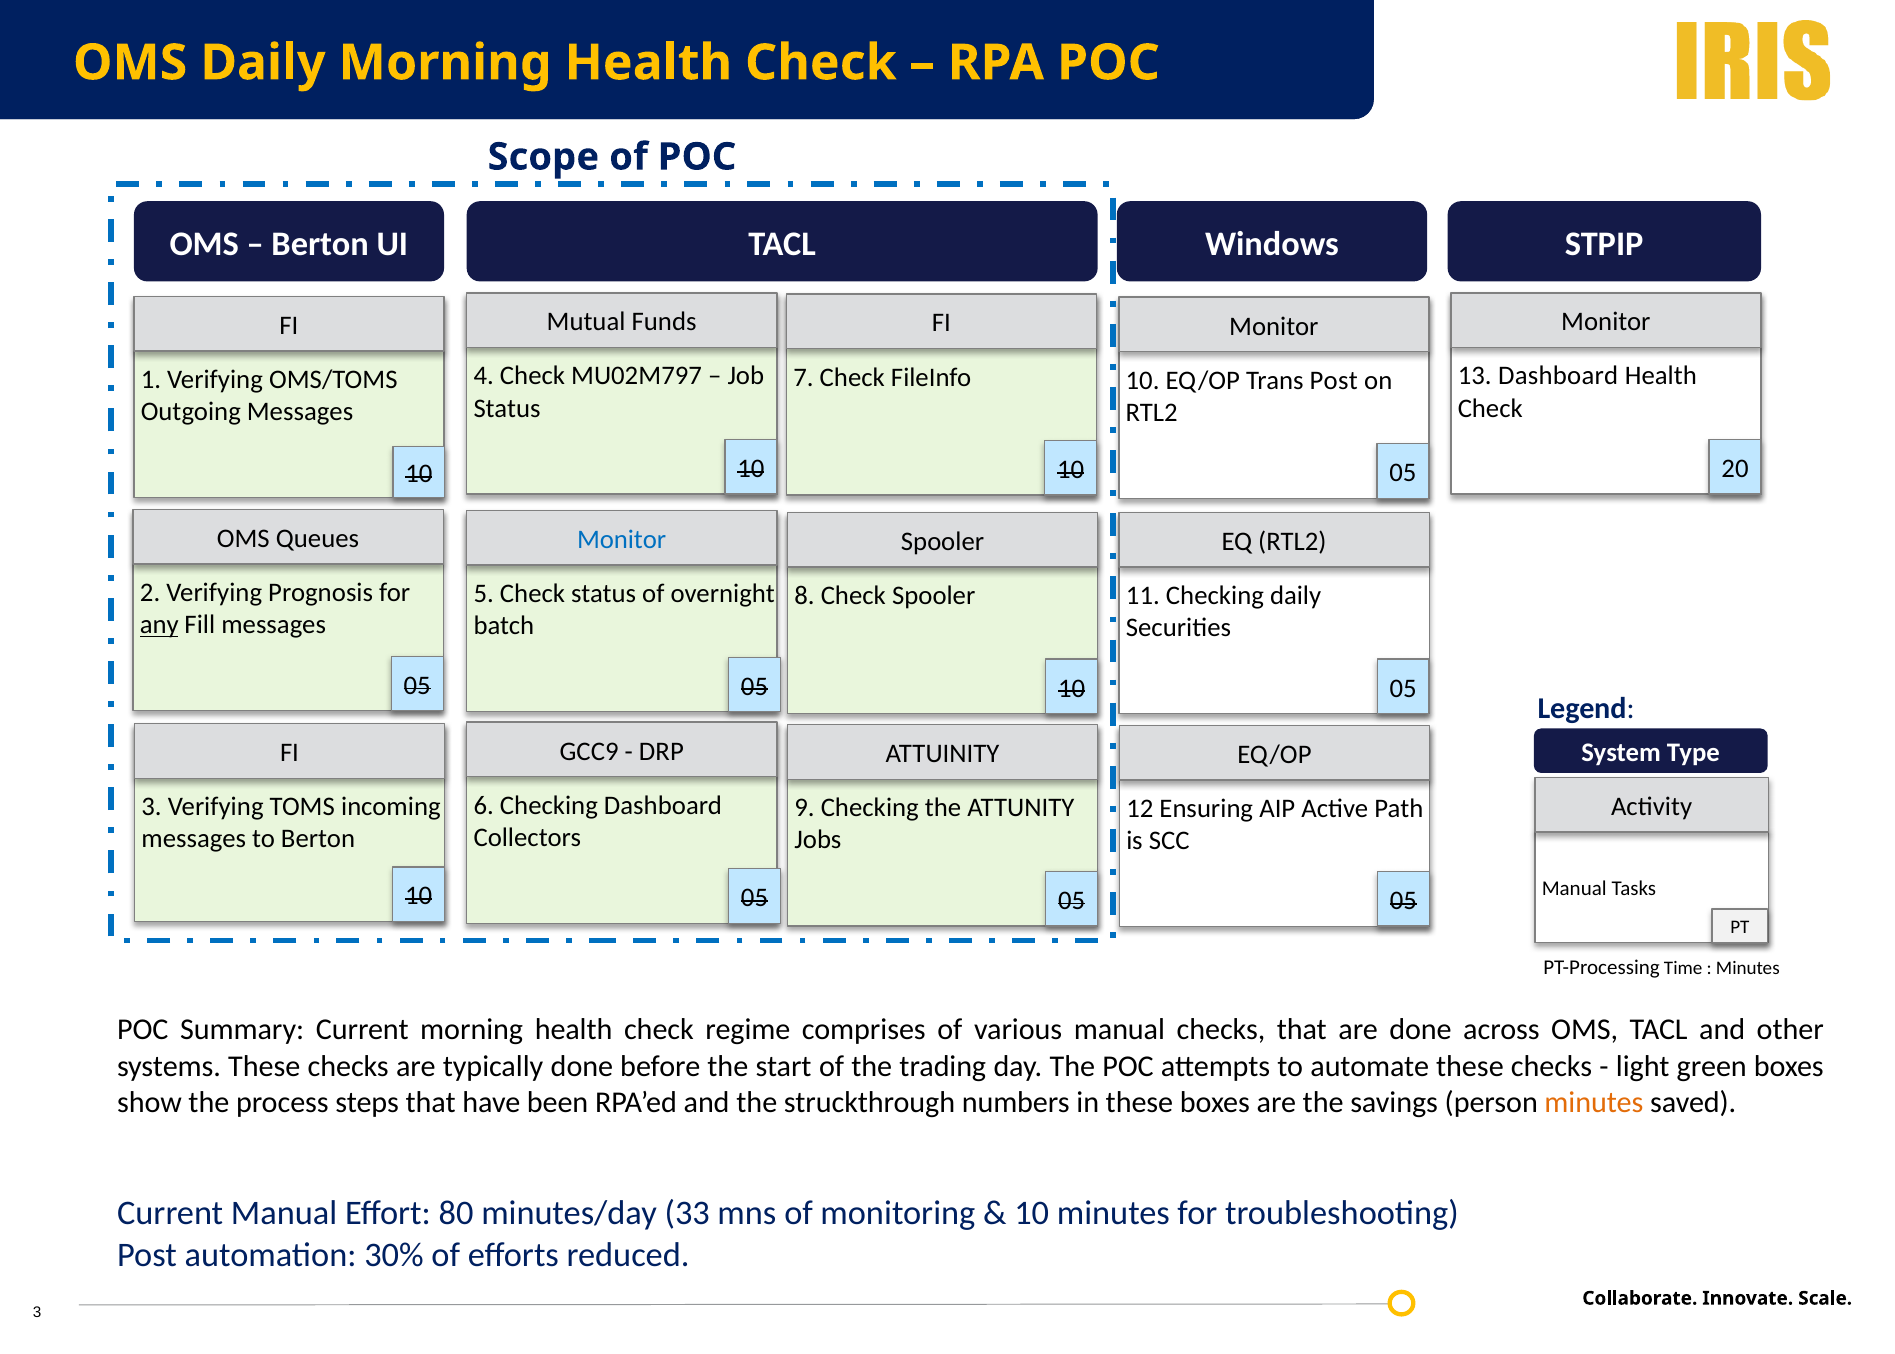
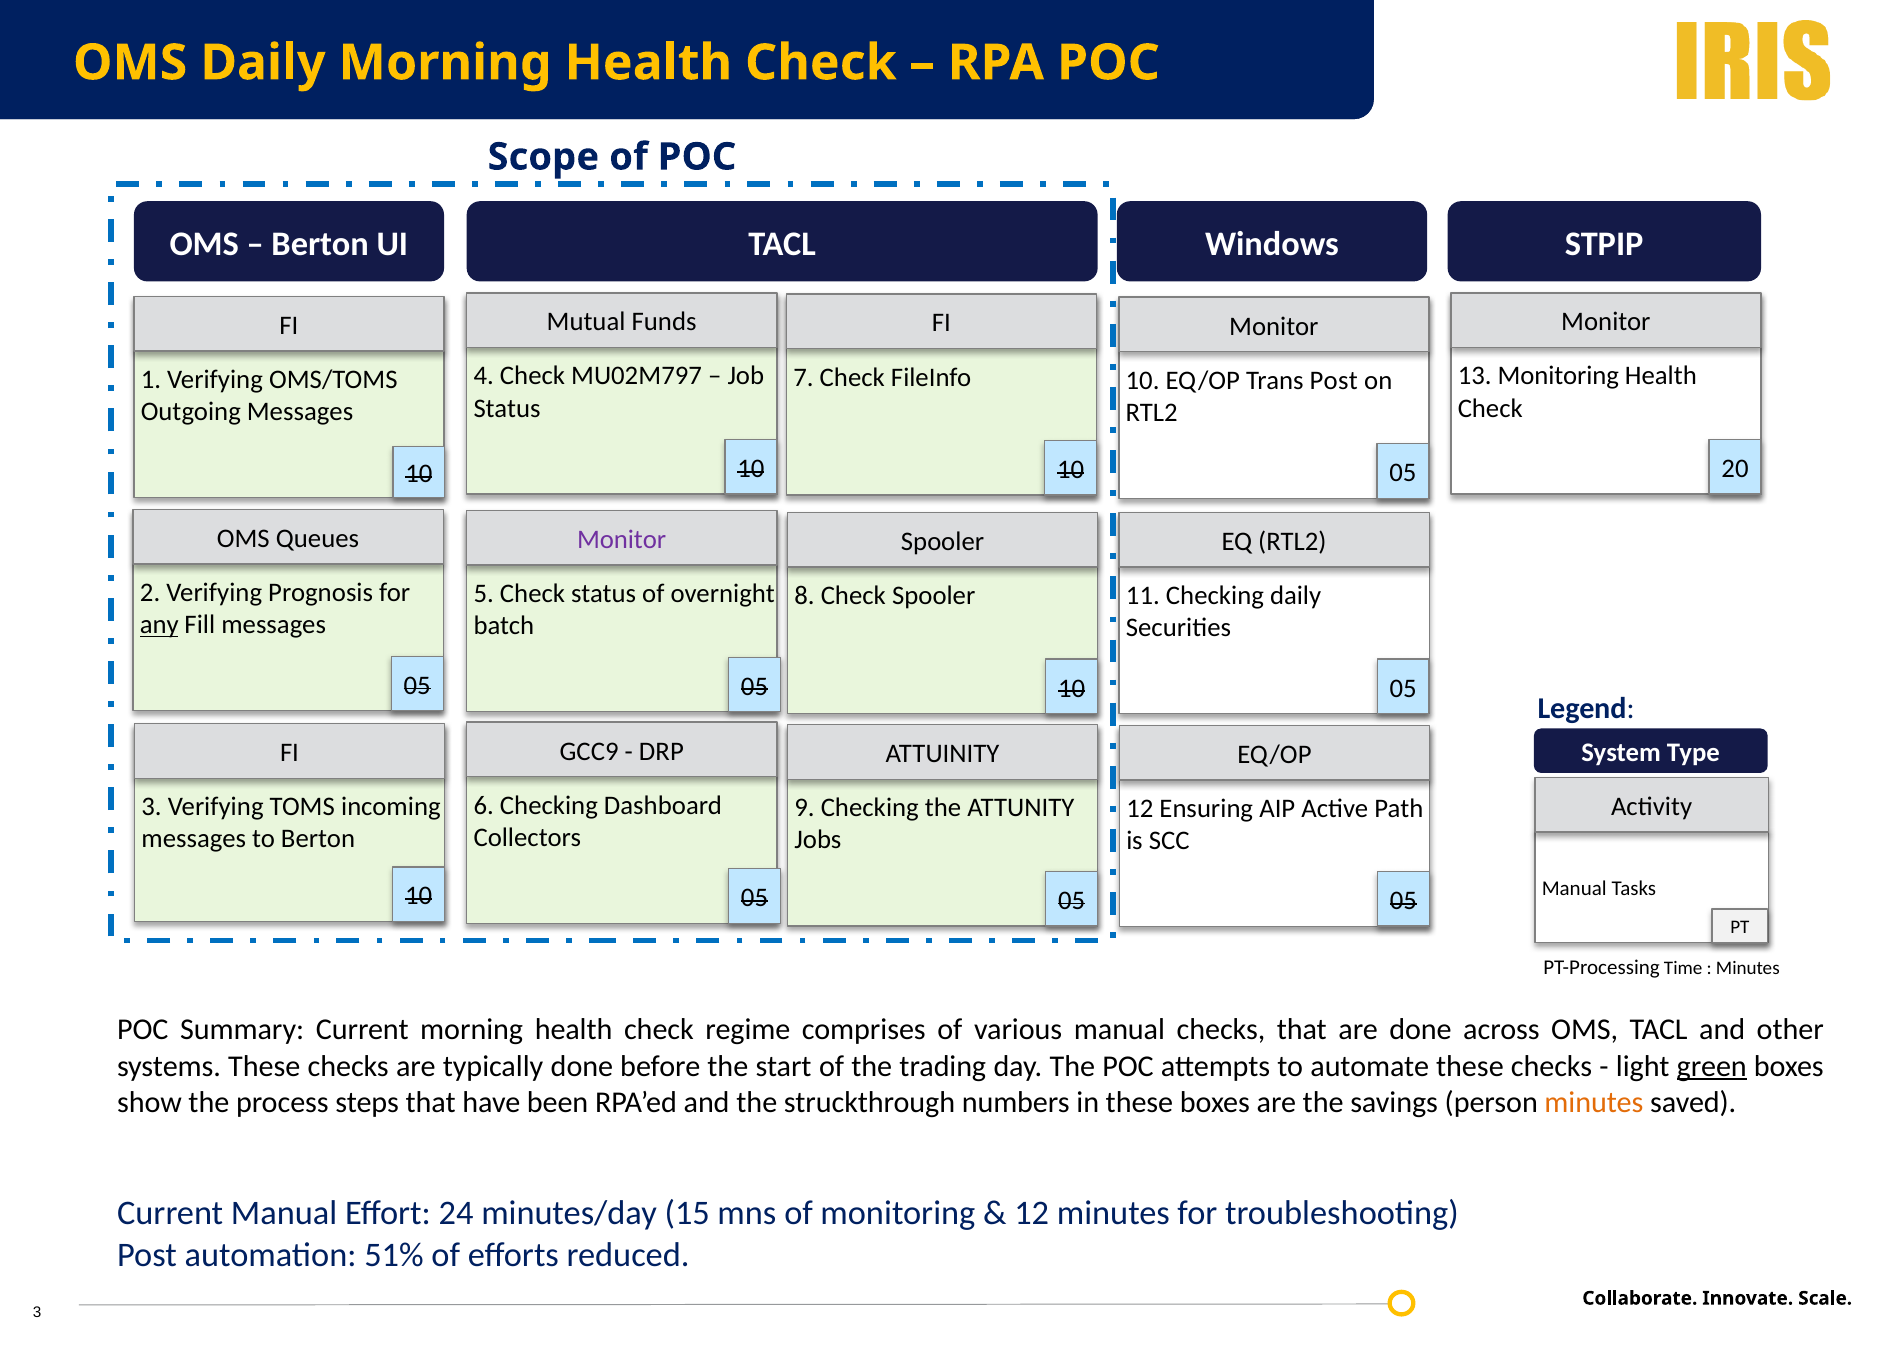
13 Dashboard: Dashboard -> Monitoring
Monitor at (622, 540) colour: blue -> purple
green underline: none -> present
80: 80 -> 24
33: 33 -> 15
10 at (1032, 1213): 10 -> 12
30%: 30% -> 51%
